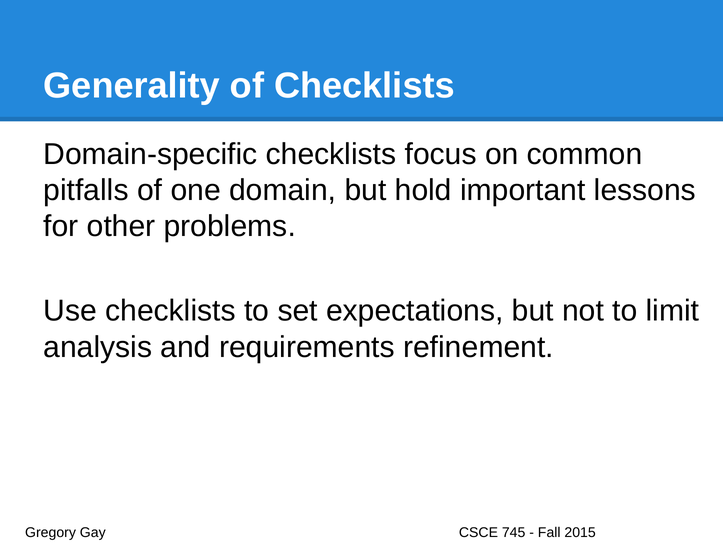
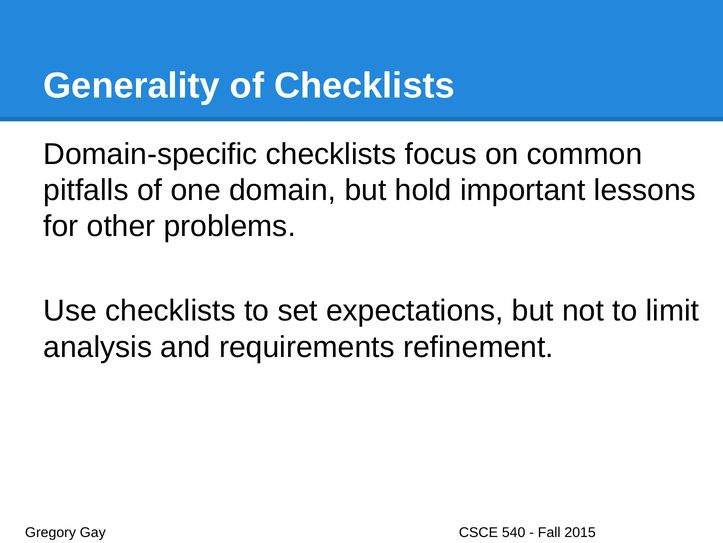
745: 745 -> 540
